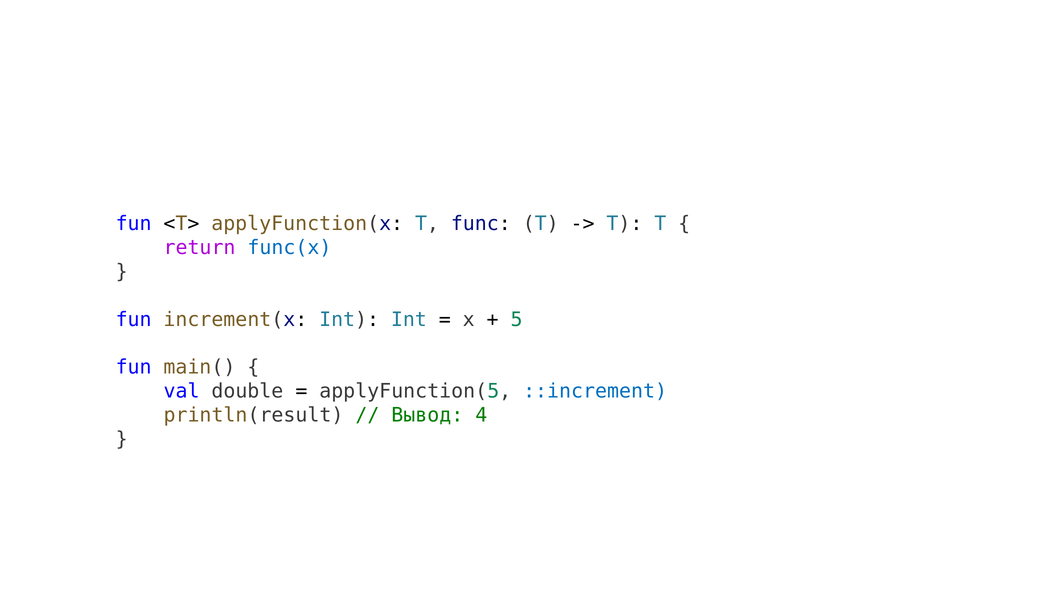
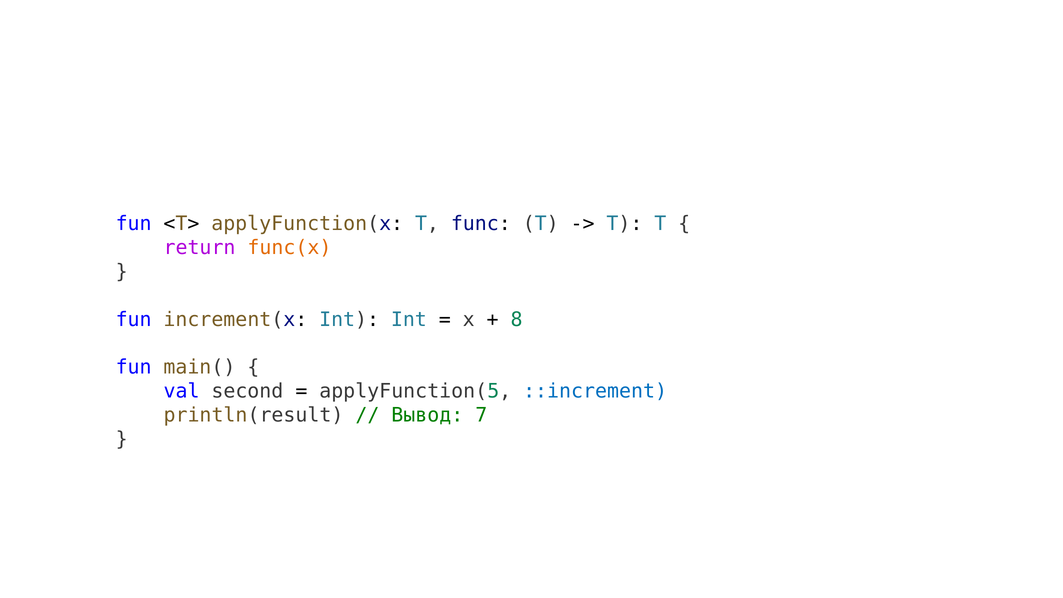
func(x colour: blue -> orange
5: 5 -> 8
double: double -> second
4: 4 -> 7
